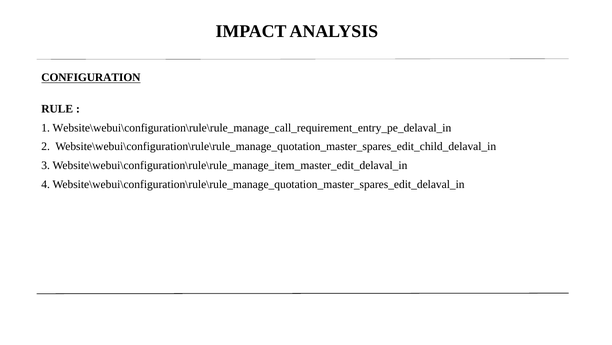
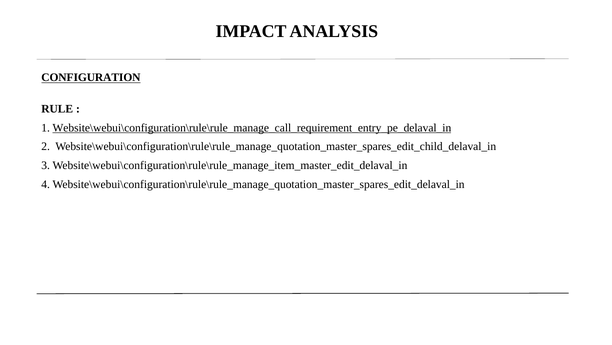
Website\webui\configuration\rule\rule_manage_call_requirement_entry_pe_delaval_in underline: none -> present
